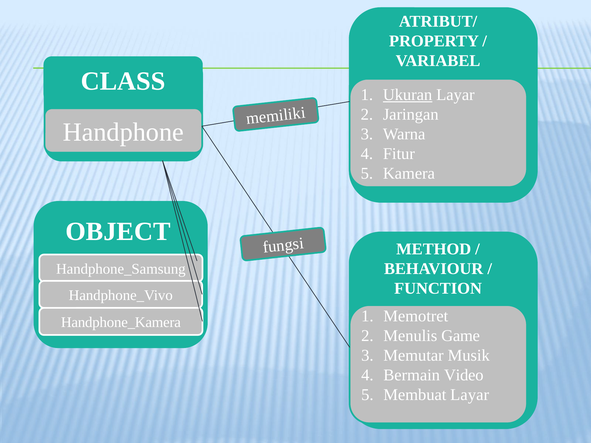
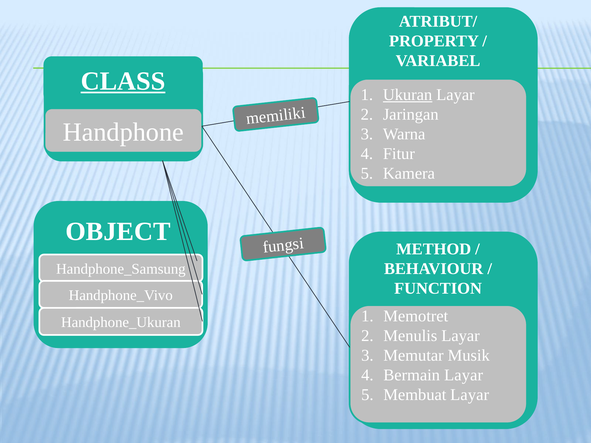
CLASS underline: none -> present
Handphone_Kamera: Handphone_Kamera -> Handphone_Ukuran
Menulis Game: Game -> Layar
Bermain Video: Video -> Layar
